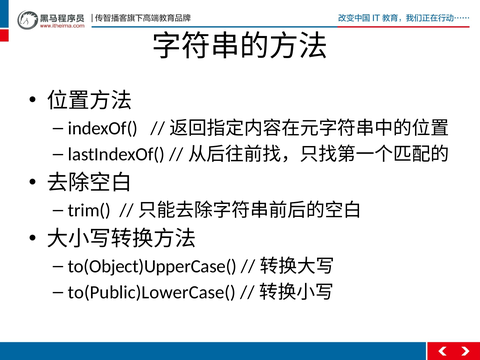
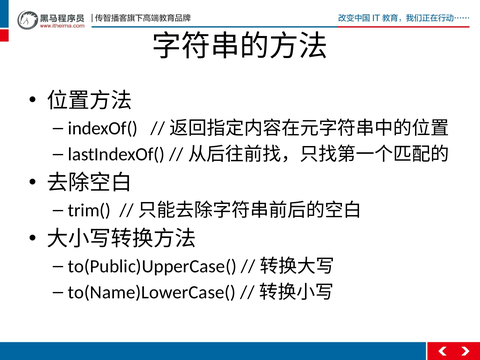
to(Object)UpperCase(: to(Object)UpperCase( -> to(Public)UpperCase(
to(Public)LowerCase(: to(Public)LowerCase( -> to(Name)LowerCase(
